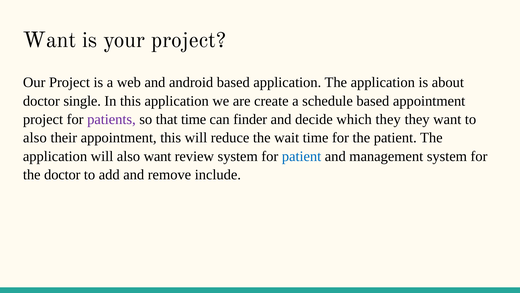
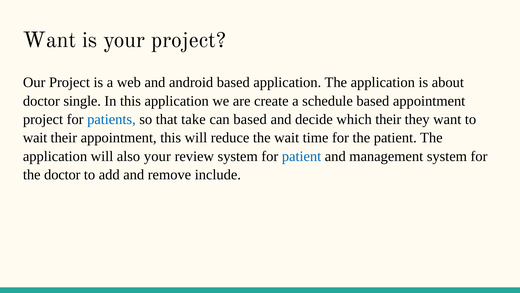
patients colour: purple -> blue
that time: time -> take
can finder: finder -> based
which they: they -> their
also at (35, 138): also -> wait
also want: want -> your
